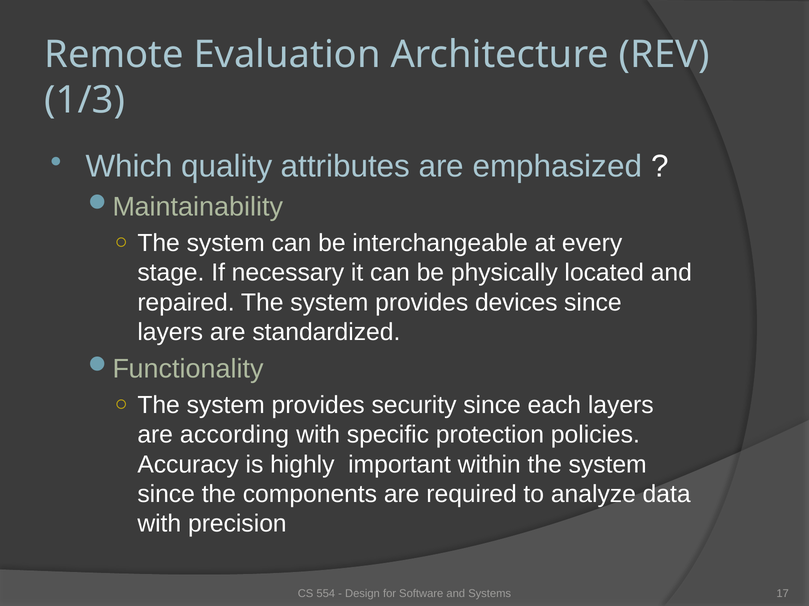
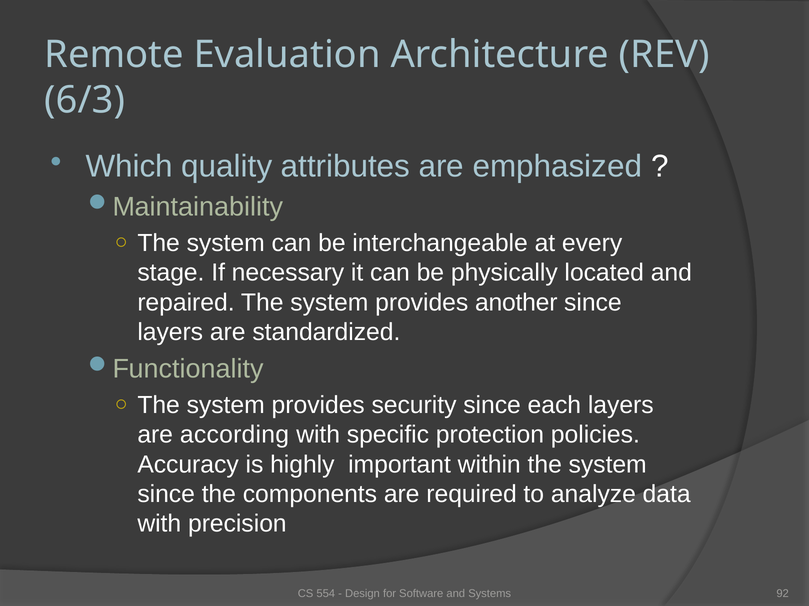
1/3: 1/3 -> 6/3
devices: devices -> another
17: 17 -> 92
